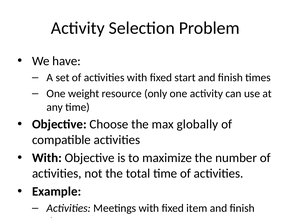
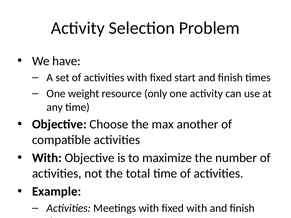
globally: globally -> another
fixed item: item -> with
